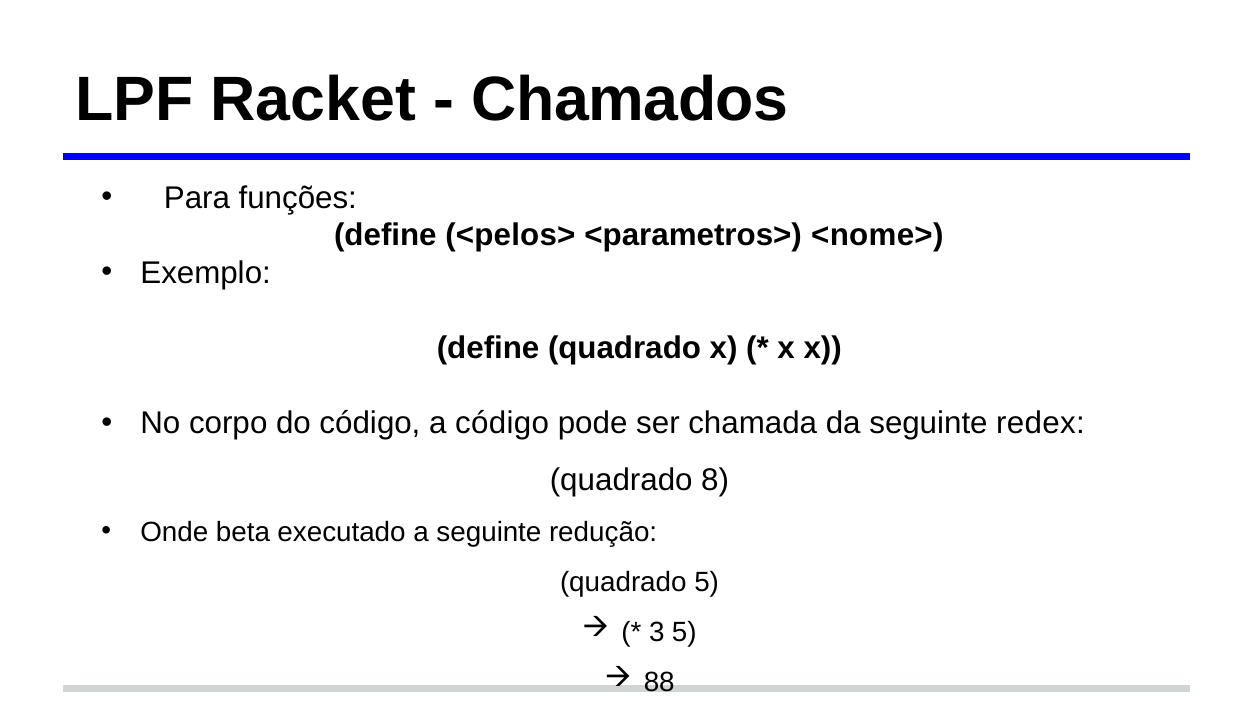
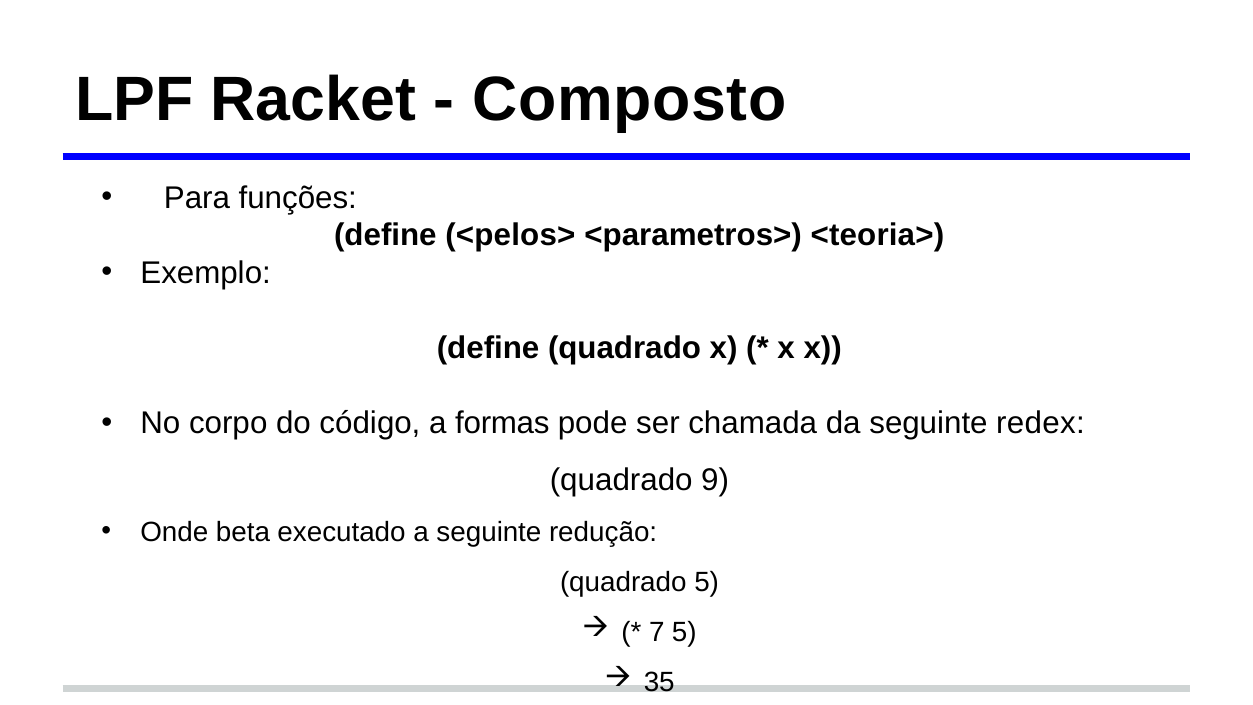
Chamados: Chamados -> Composto
<nome>: <nome> -> <teoria>
a código: código -> formas
8: 8 -> 9
3: 3 -> 7
88: 88 -> 35
